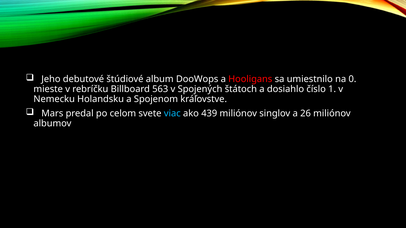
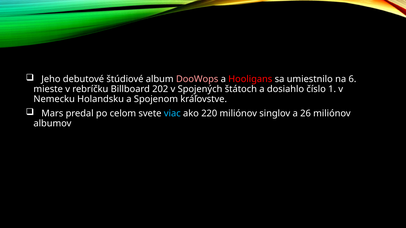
DooWops colour: white -> pink
0: 0 -> 6
563: 563 -> 202
439: 439 -> 220
